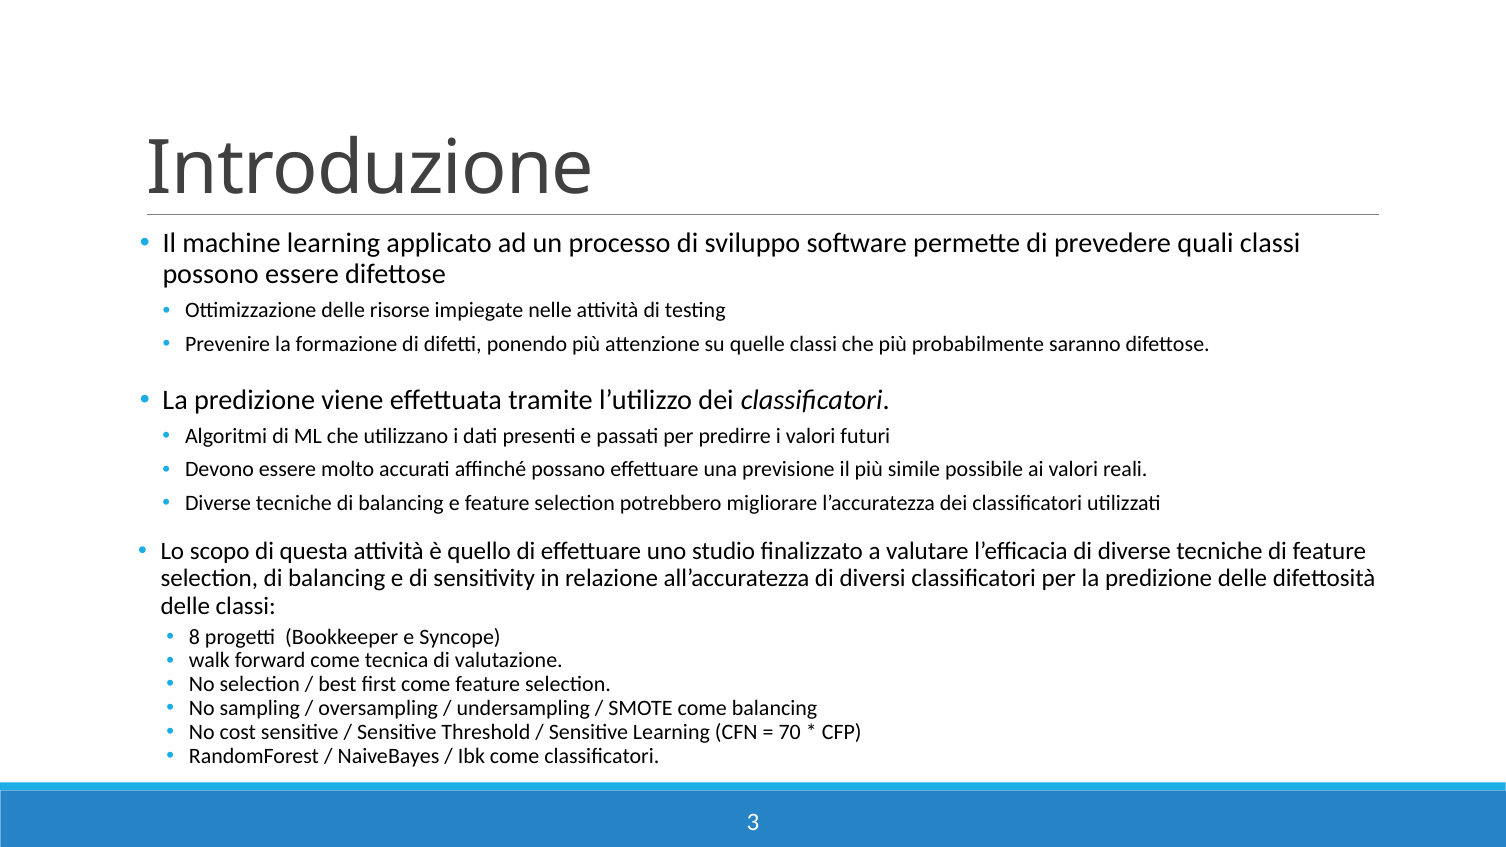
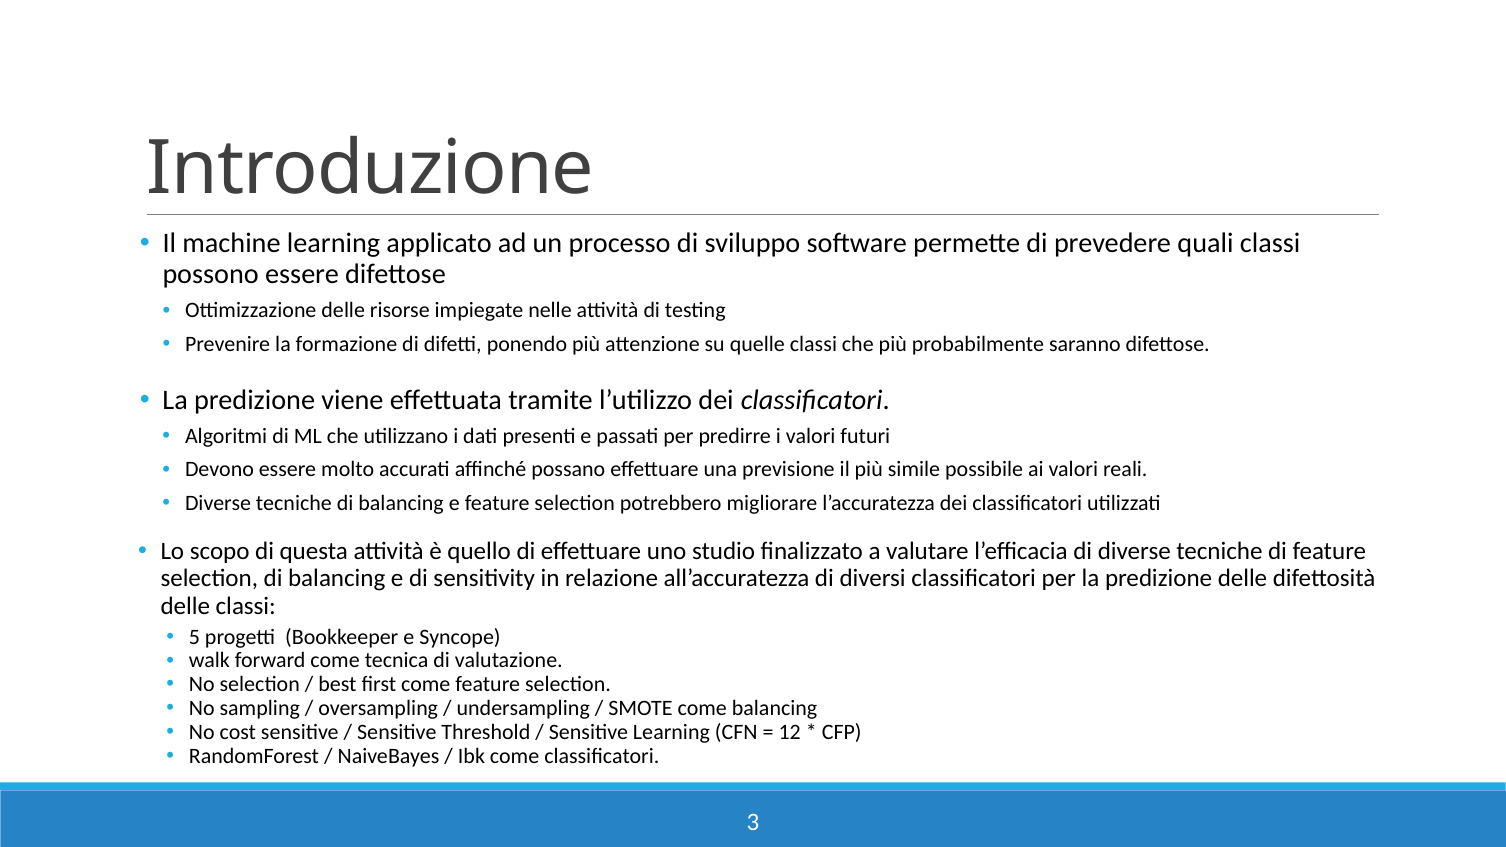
8: 8 -> 5
70: 70 -> 12
